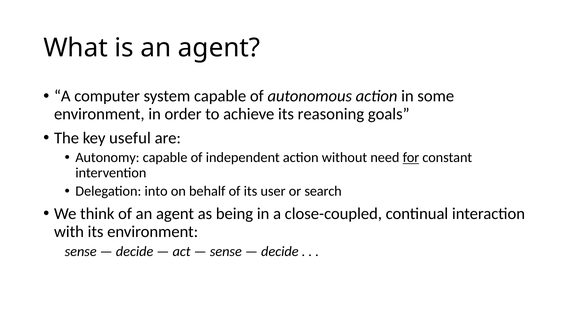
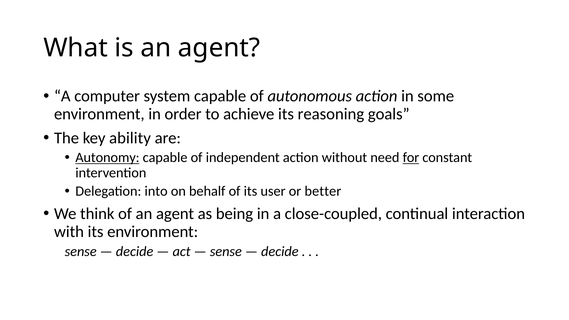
useful: useful -> ability
Autonomy underline: none -> present
search: search -> better
